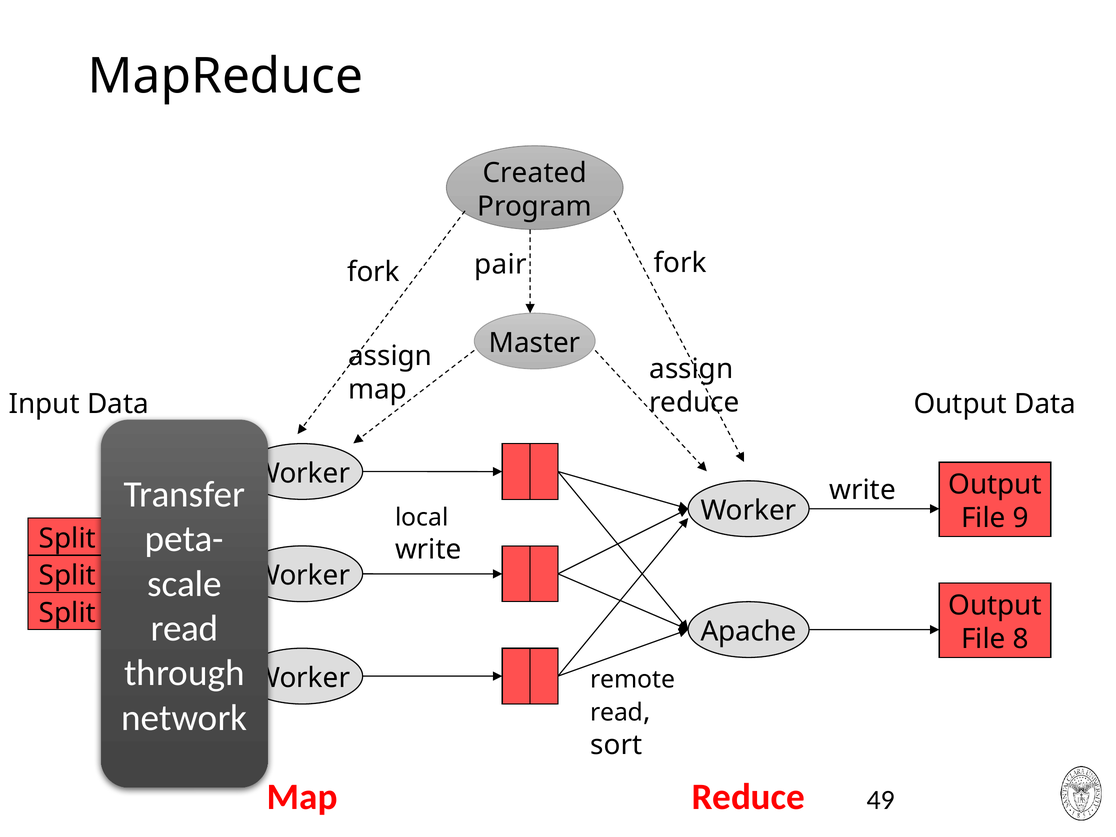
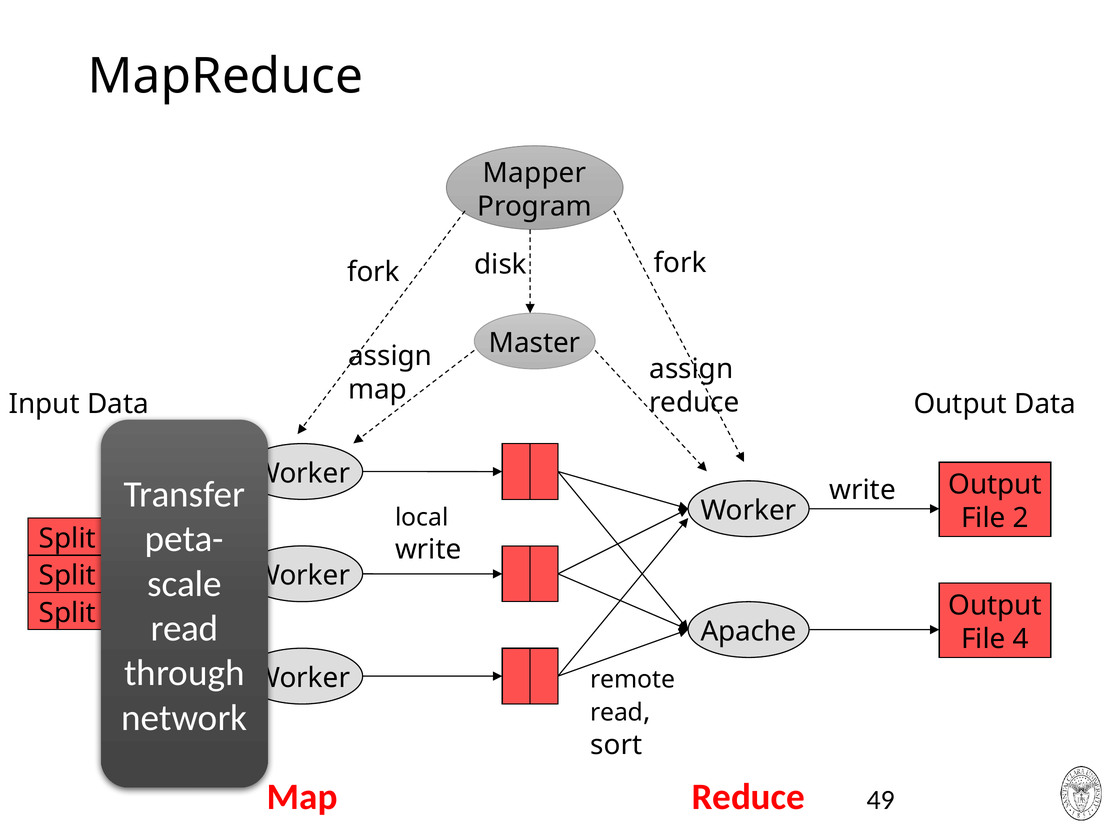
Created: Created -> Mapper
pair: pair -> disk
File 9: 9 -> 2
8: 8 -> 4
